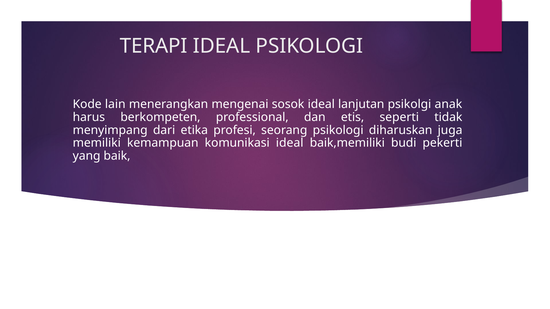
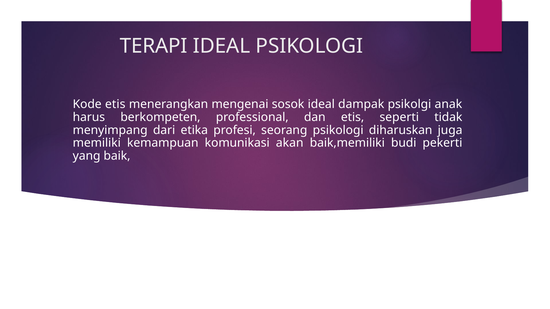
Kode lain: lain -> etis
lanjutan: lanjutan -> dampak
komunikasi ideal: ideal -> akan
